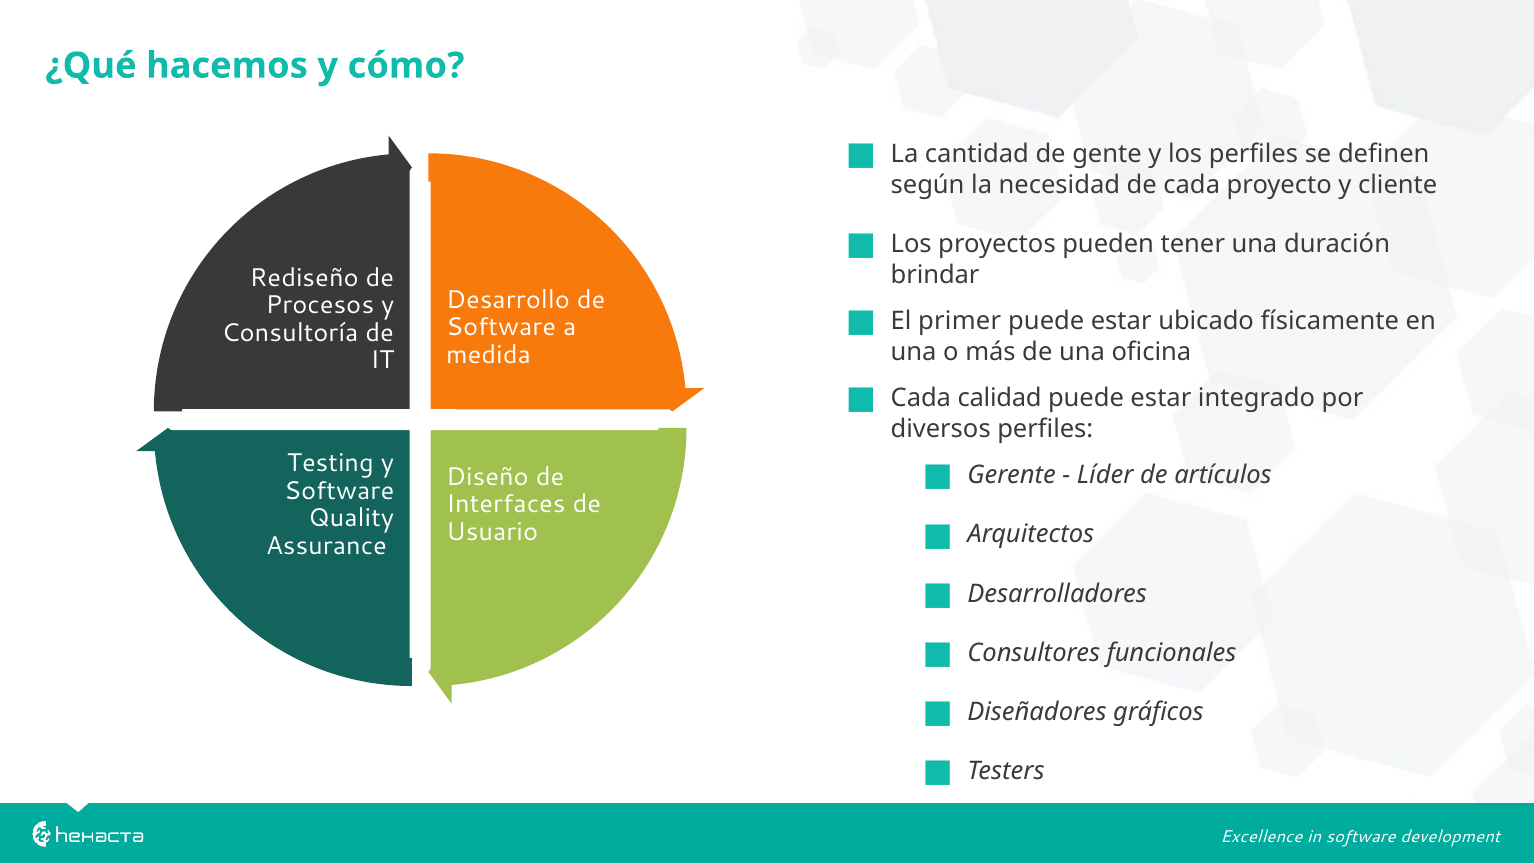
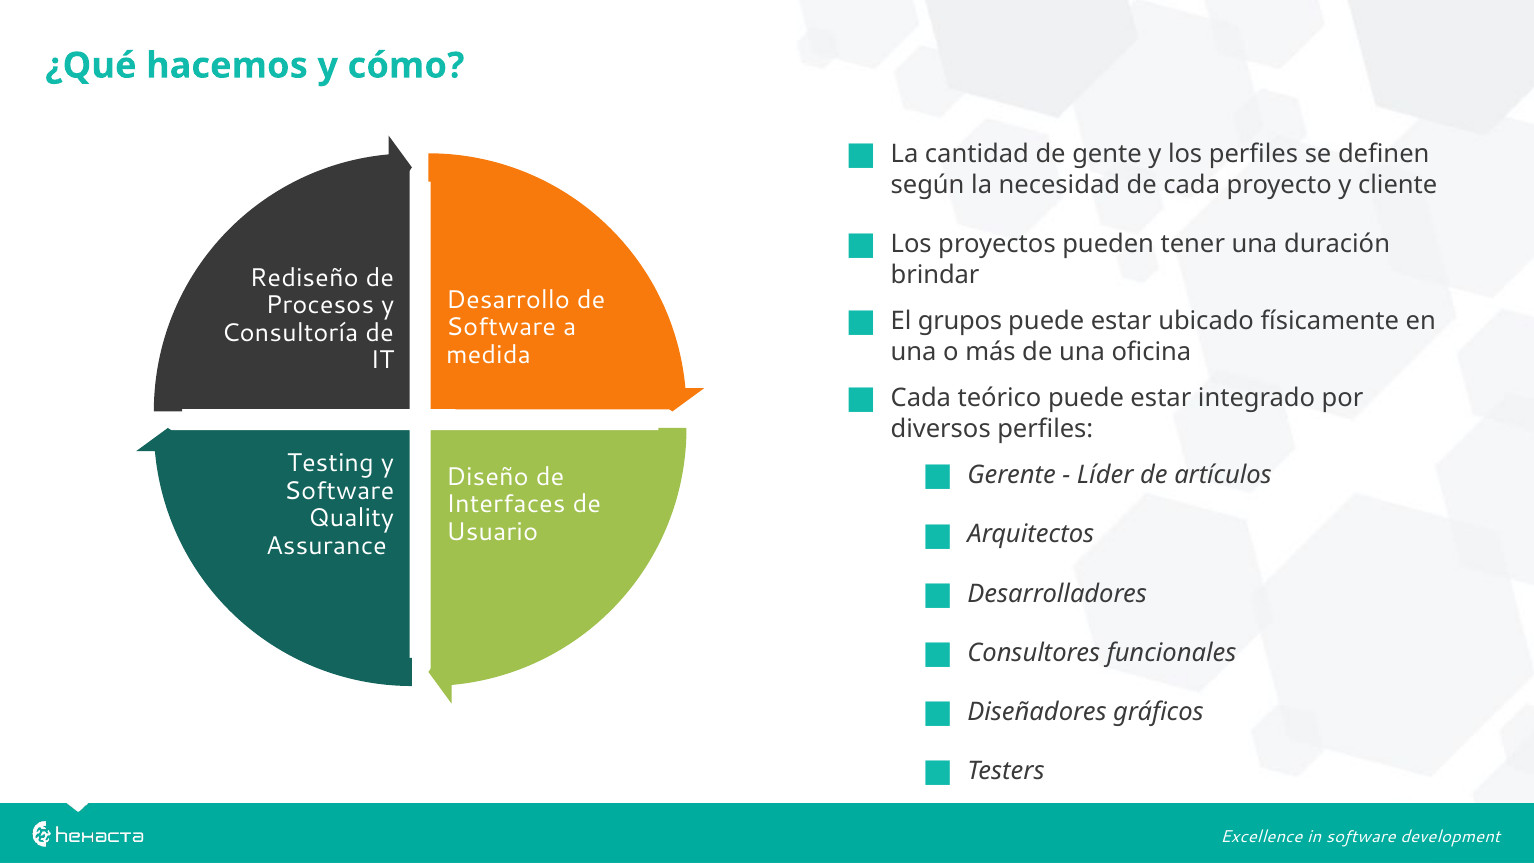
primer: primer -> grupos
calidad: calidad -> teórico
